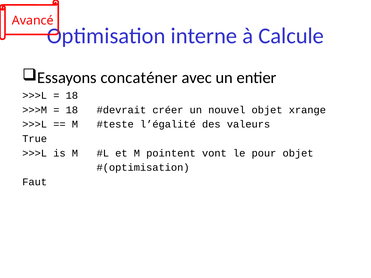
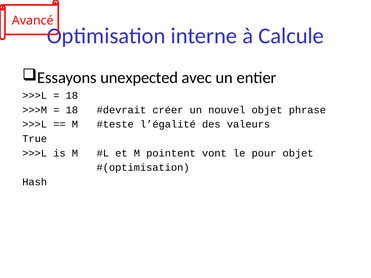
concaténer: concaténer -> unexpected
xrange: xrange -> phrase
Faut: Faut -> Hash
